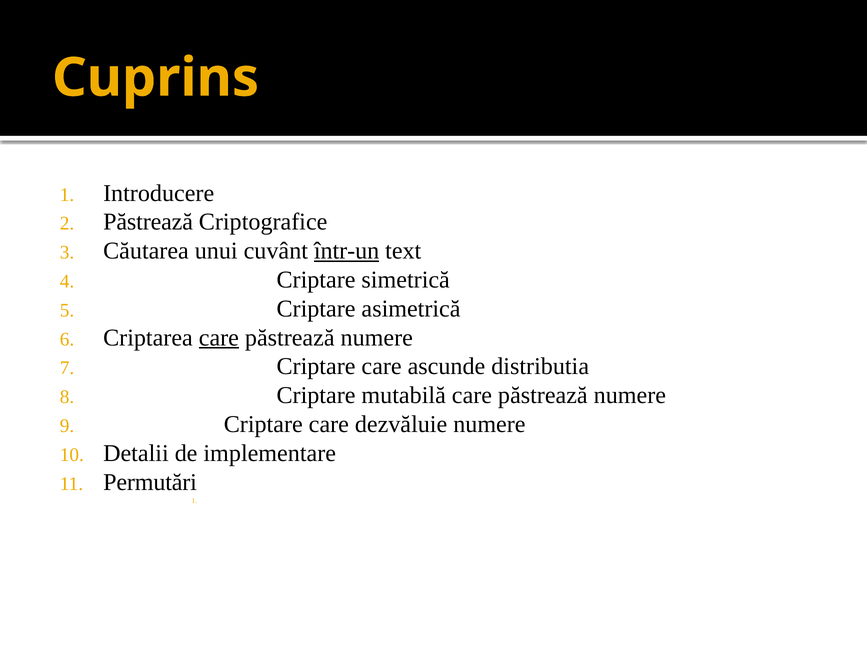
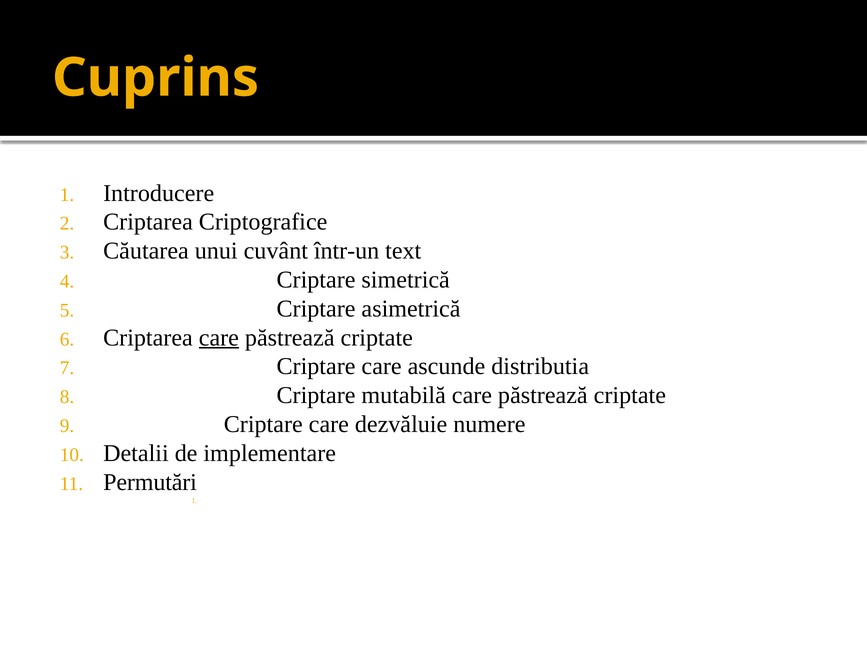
Păstrează at (148, 222): Păstrează -> Criptarea
într-un underline: present -> none
numere at (377, 338): numere -> criptate
mutabilă care păstrează numere: numere -> criptate
